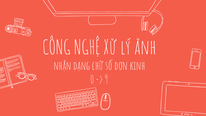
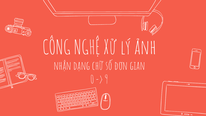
kinh: kinh -> gian
